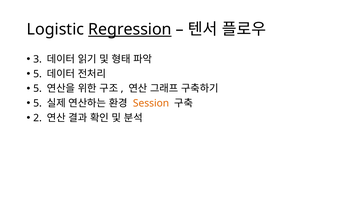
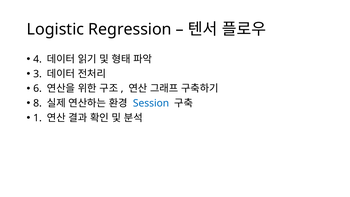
Regression underline: present -> none
3: 3 -> 4
5 at (38, 74): 5 -> 3
5 at (38, 89): 5 -> 6
5 at (38, 103): 5 -> 8
Session colour: orange -> blue
2: 2 -> 1
